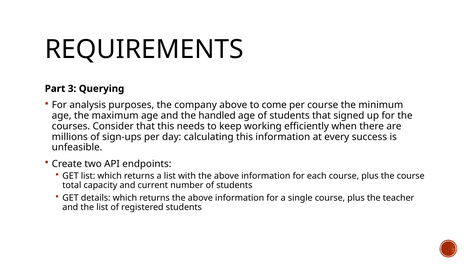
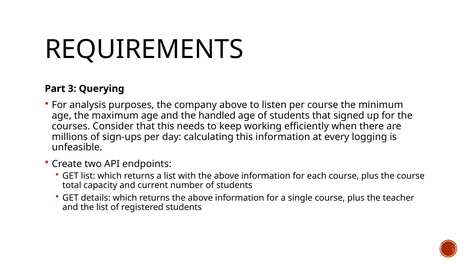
come: come -> listen
success: success -> logging
